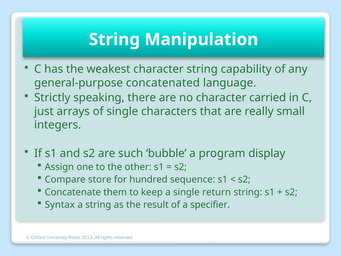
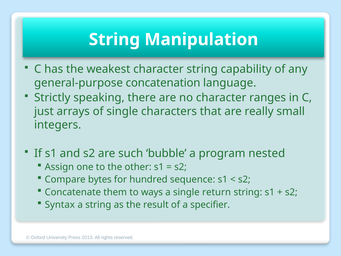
concatenated: concatenated -> concatenation
carried: carried -> ranges
display: display -> nested
store: store -> bytes
keep: keep -> ways
